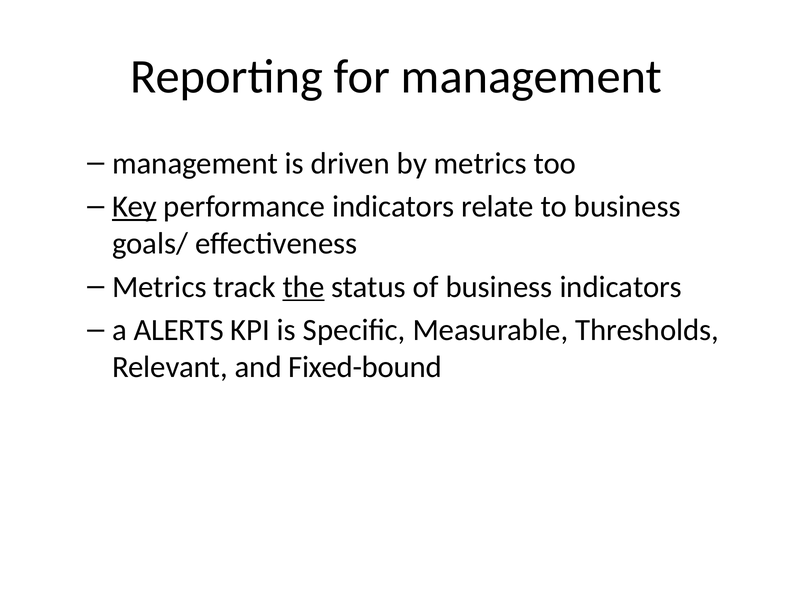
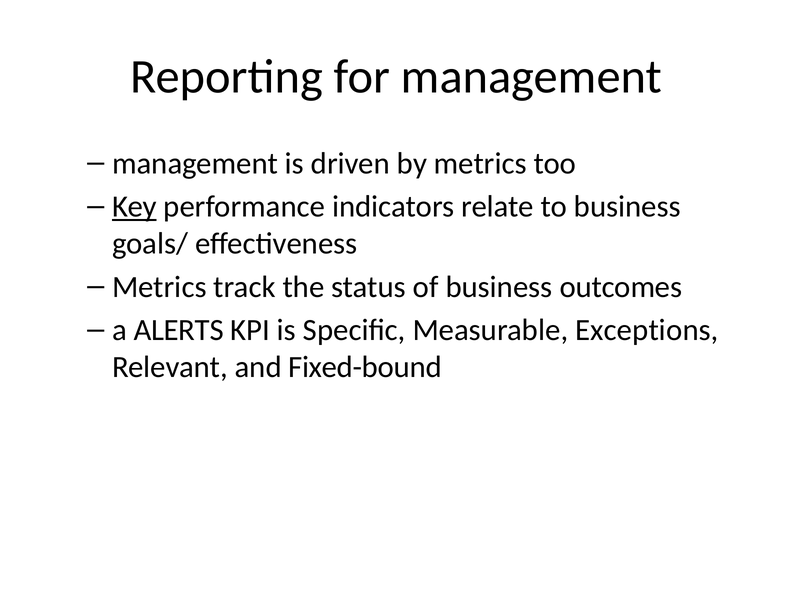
the underline: present -> none
business indicators: indicators -> outcomes
Thresholds: Thresholds -> Exceptions
